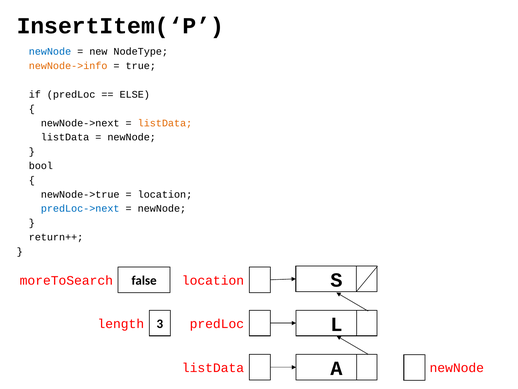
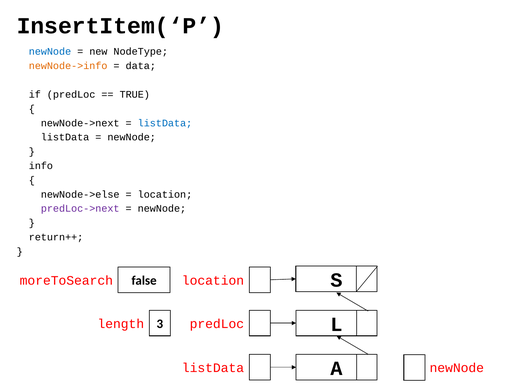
true: true -> data
ELSE: ELSE -> TRUE
listData at (165, 123) colour: orange -> blue
bool: bool -> info
newNode->true: newNode->true -> newNode->else
predLoc->next colour: blue -> purple
